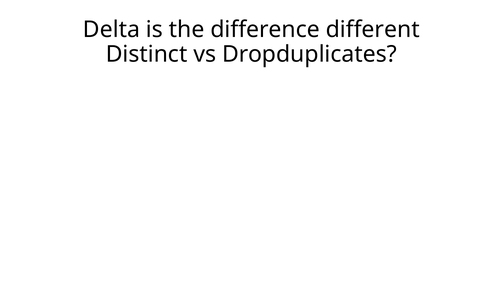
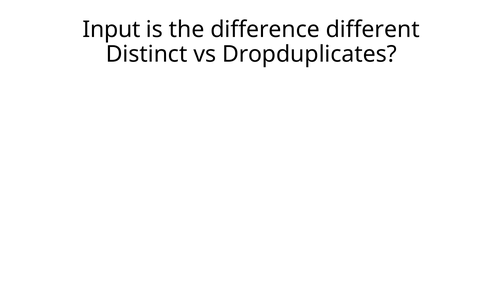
Delta: Delta -> Input
